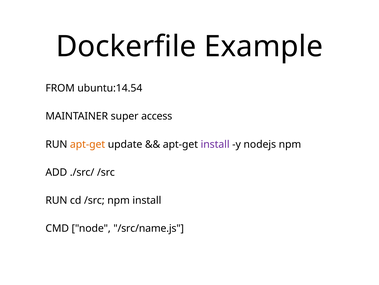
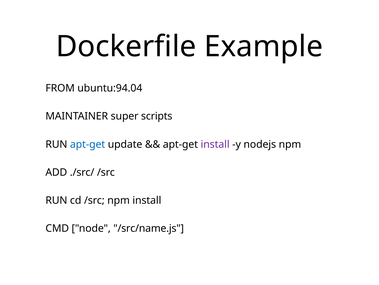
ubuntu:14.54: ubuntu:14.54 -> ubuntu:94.04
access: access -> scripts
apt-get at (88, 144) colour: orange -> blue
